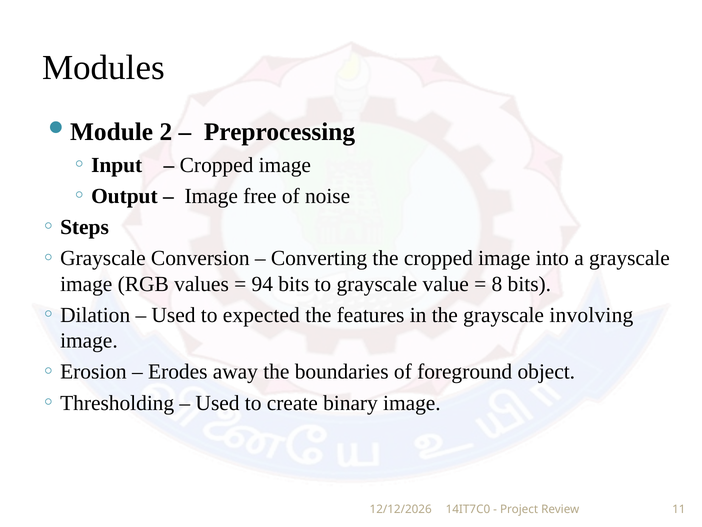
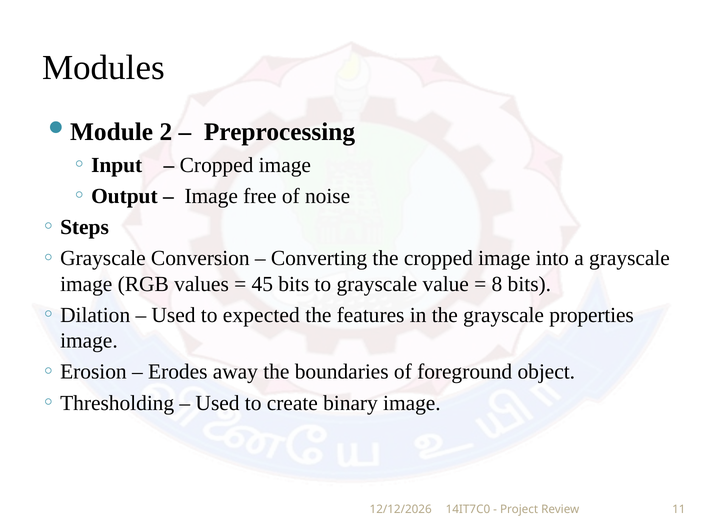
94: 94 -> 45
involving: involving -> properties
